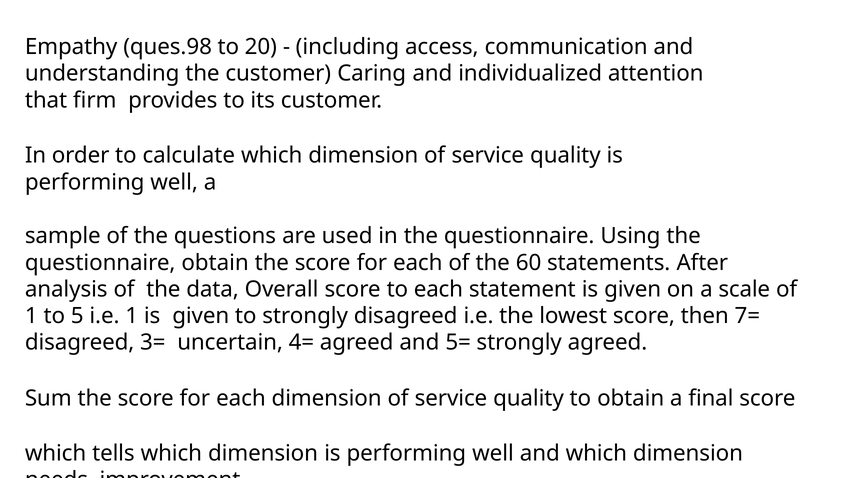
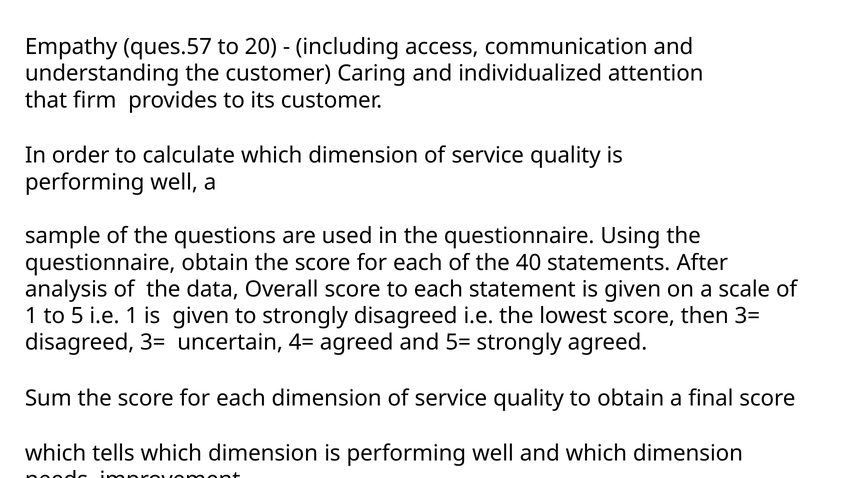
ques.98: ques.98 -> ques.57
60: 60 -> 40
then 7=: 7= -> 3=
